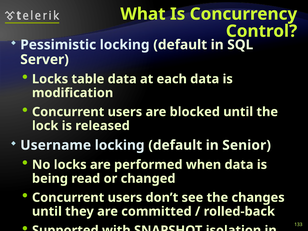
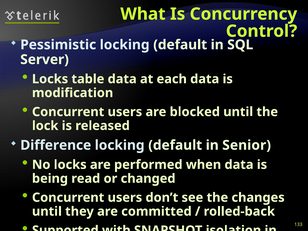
Username: Username -> Difference
